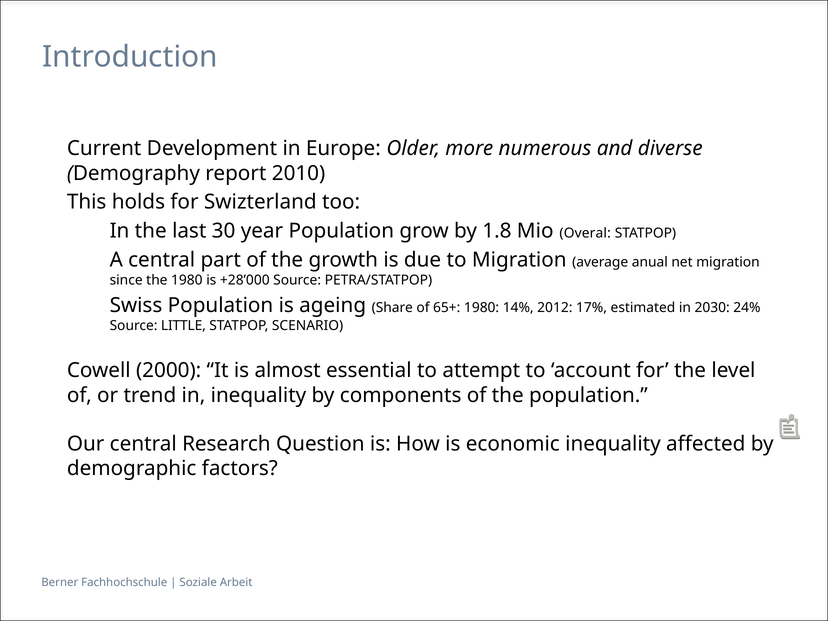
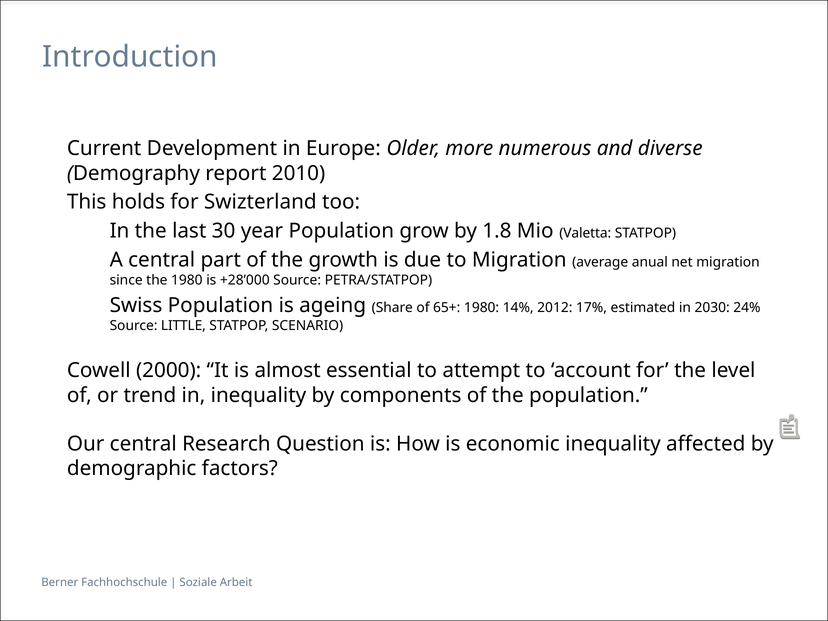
Overal: Overal -> Valetta
